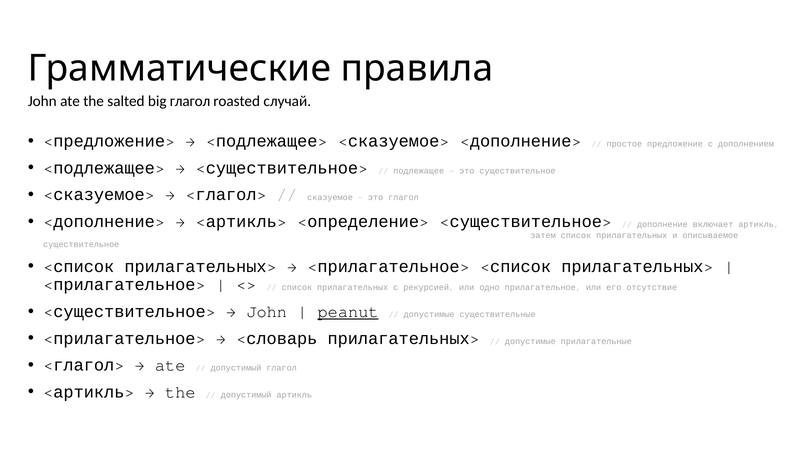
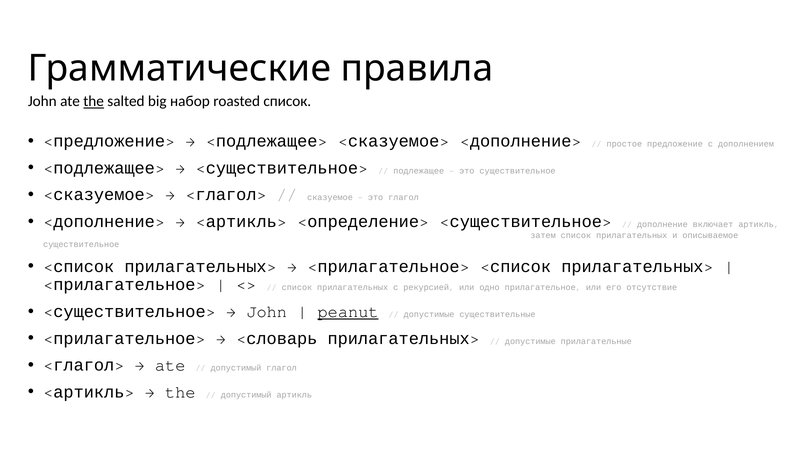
the at (94, 101) underline: none -> present
big глагол: глагол -> набор
roasted случай: случай -> список
